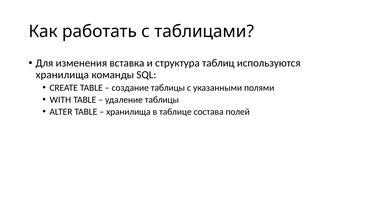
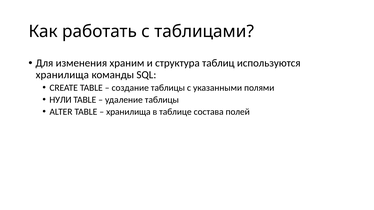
вставка: вставка -> храним
WITH: WITH -> НУЛИ
